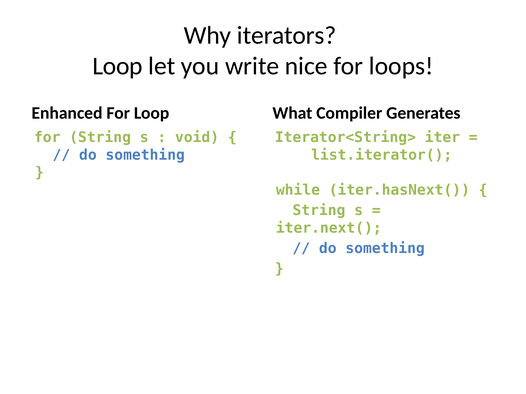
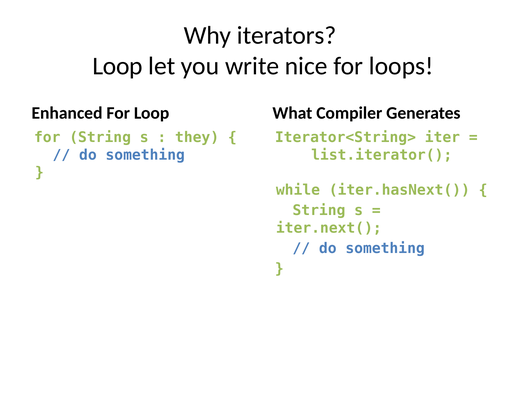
void: void -> they
